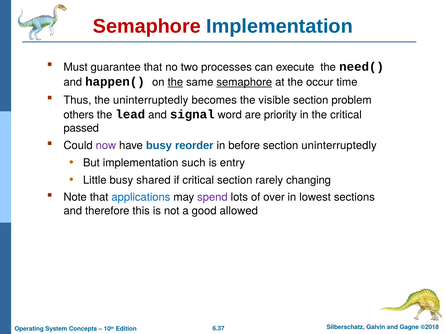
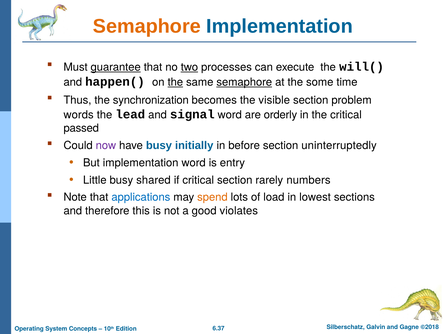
Semaphore at (147, 26) colour: red -> orange
guarantee underline: none -> present
two underline: none -> present
need(: need( -> will(
occur: occur -> some
the uninterruptedly: uninterruptedly -> synchronization
others: others -> words
priority: priority -> orderly
reorder: reorder -> initially
implementation such: such -> word
changing: changing -> numbers
spend colour: purple -> orange
over: over -> load
allowed: allowed -> violates
